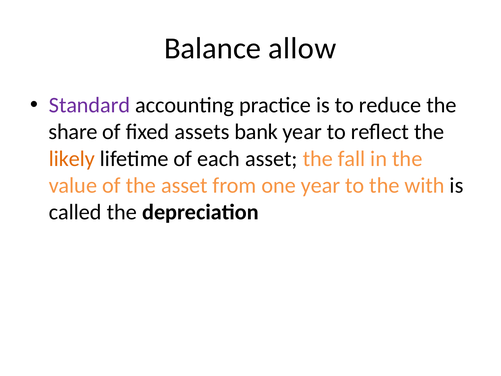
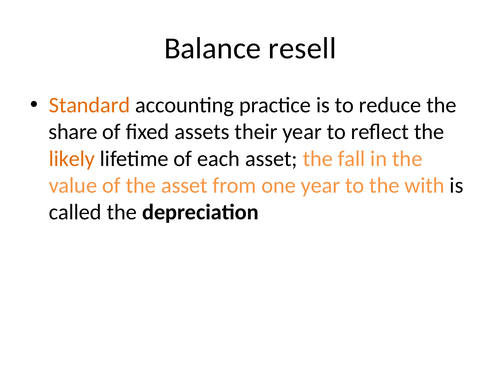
allow: allow -> resell
Standard colour: purple -> orange
bank: bank -> their
